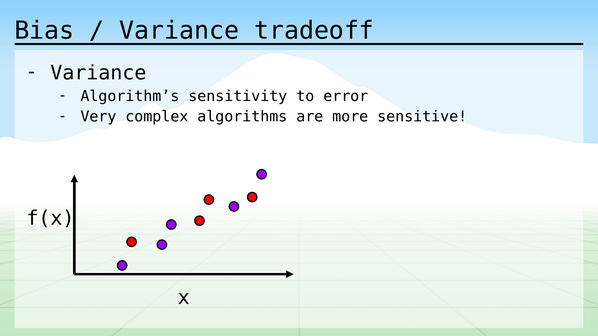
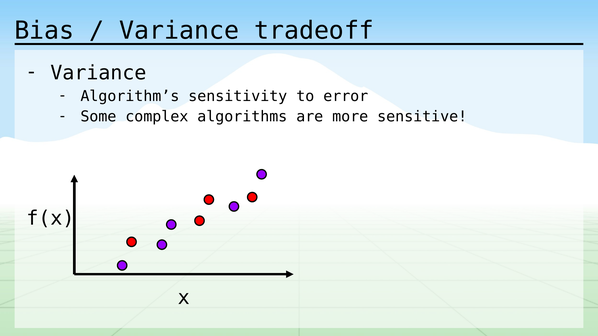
Very: Very -> Some
